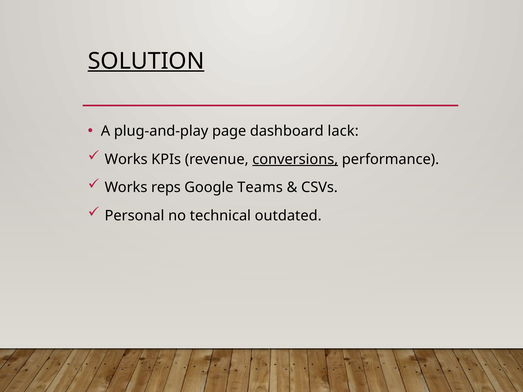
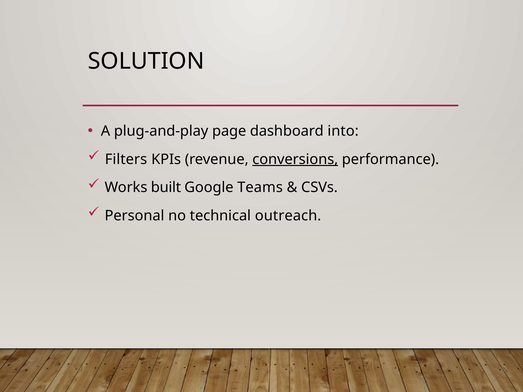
SOLUTION underline: present -> none
lack: lack -> into
Works at (126, 159): Works -> Filters
reps: reps -> built
outdated: outdated -> outreach
